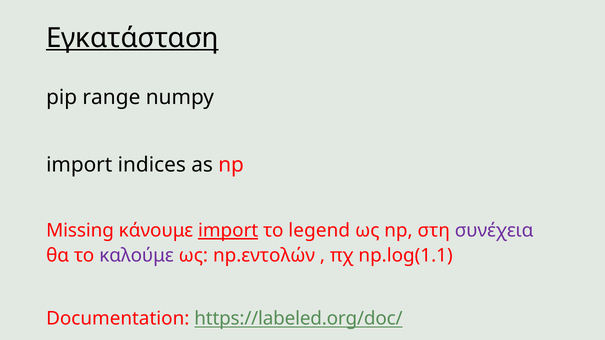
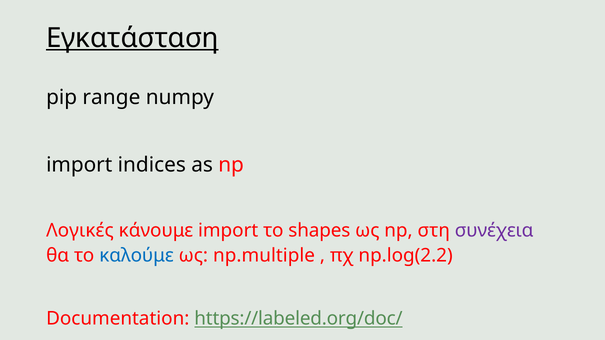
Missing: Missing -> Λογικές
import at (228, 231) underline: present -> none
legend: legend -> shapes
καλούμε colour: purple -> blue
np.εντολών: np.εντολών -> np.multiple
np.log(1.1: np.log(1.1 -> np.log(2.2
